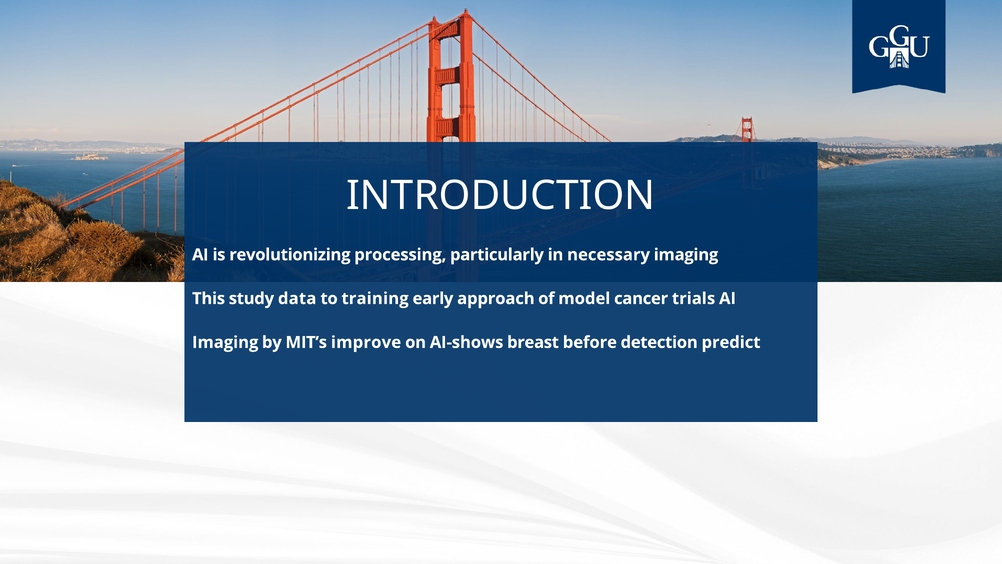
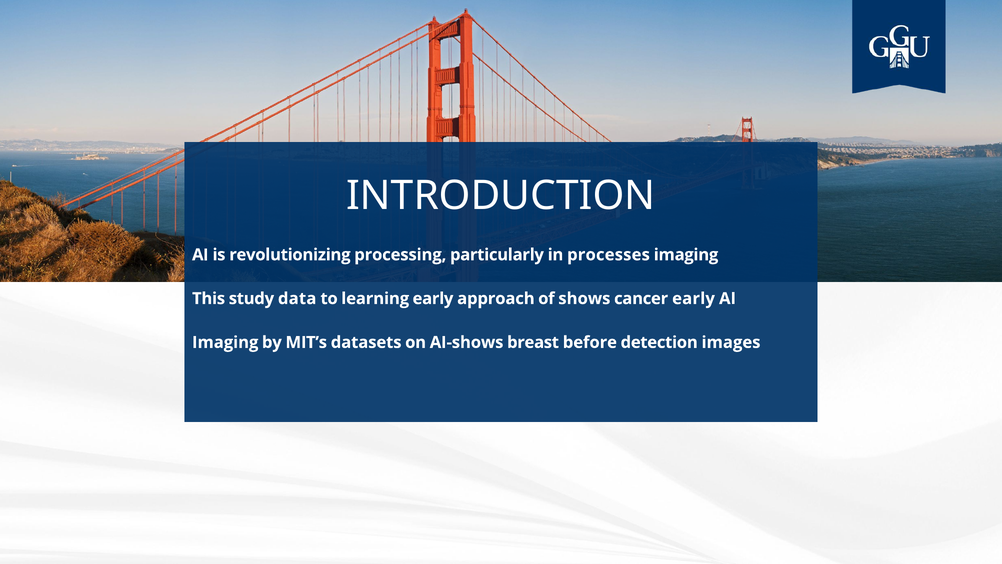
necessary: necessary -> processes
training: training -> learning
model: model -> shows
cancer trials: trials -> early
improve: improve -> datasets
predict: predict -> images
